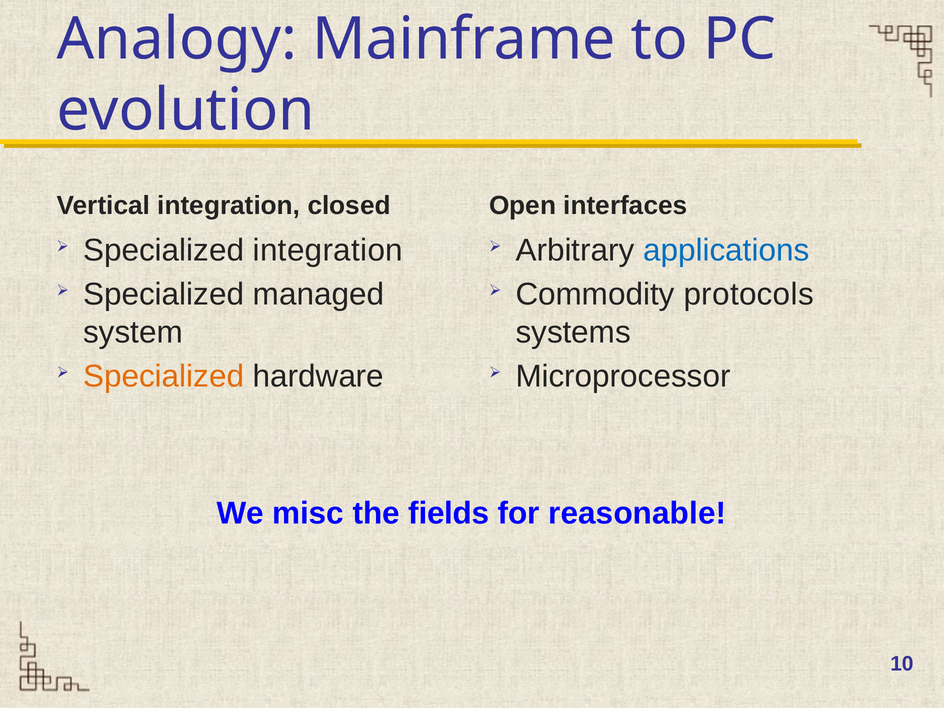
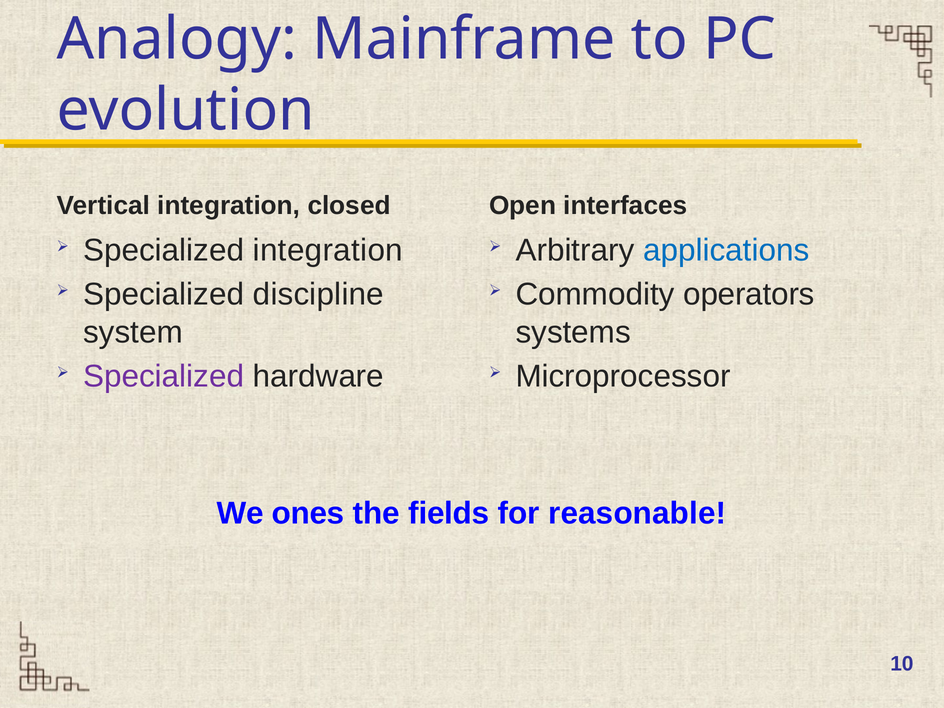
managed: managed -> discipline
protocols: protocols -> operators
Specialized at (164, 376) colour: orange -> purple
misc: misc -> ones
